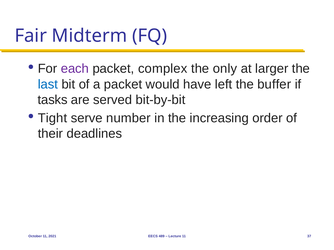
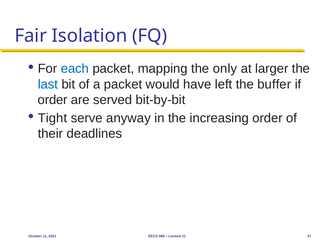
Midterm: Midterm -> Isolation
each colour: purple -> blue
complex: complex -> mapping
tasks at (53, 100): tasks -> order
number: number -> anyway
